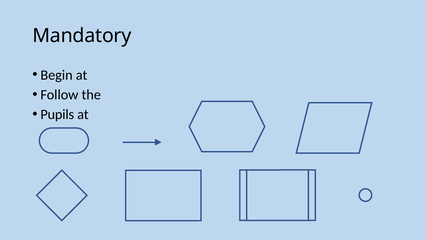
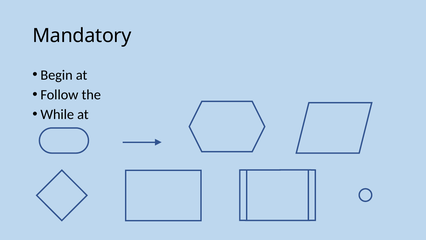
Pupils: Pupils -> While
